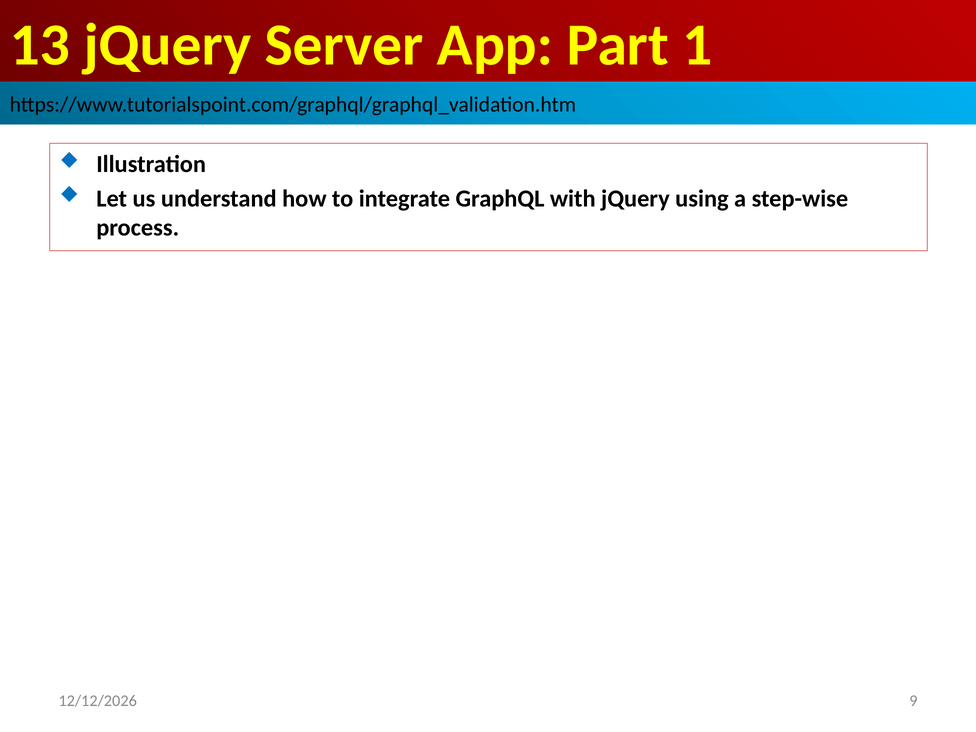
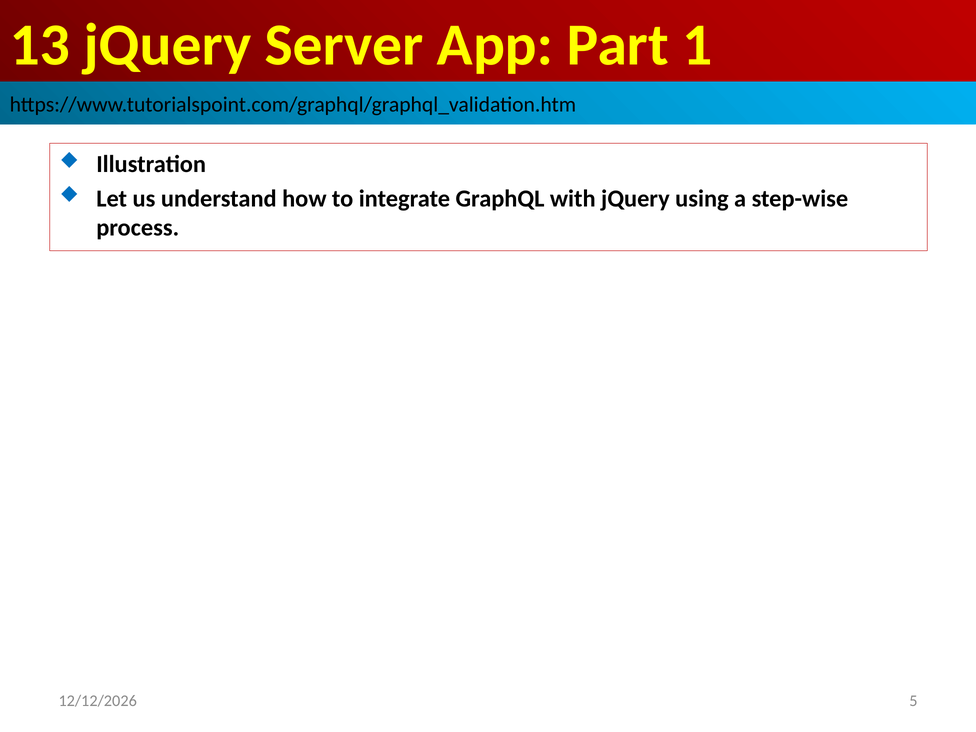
9: 9 -> 5
